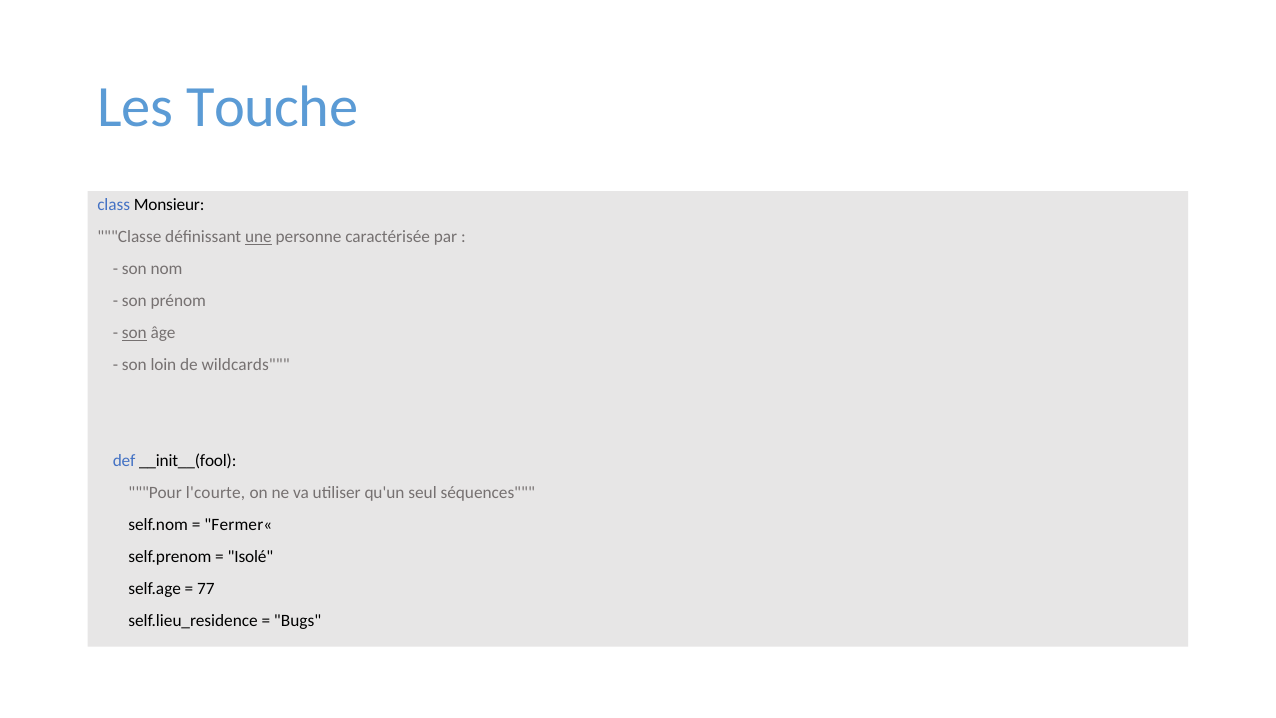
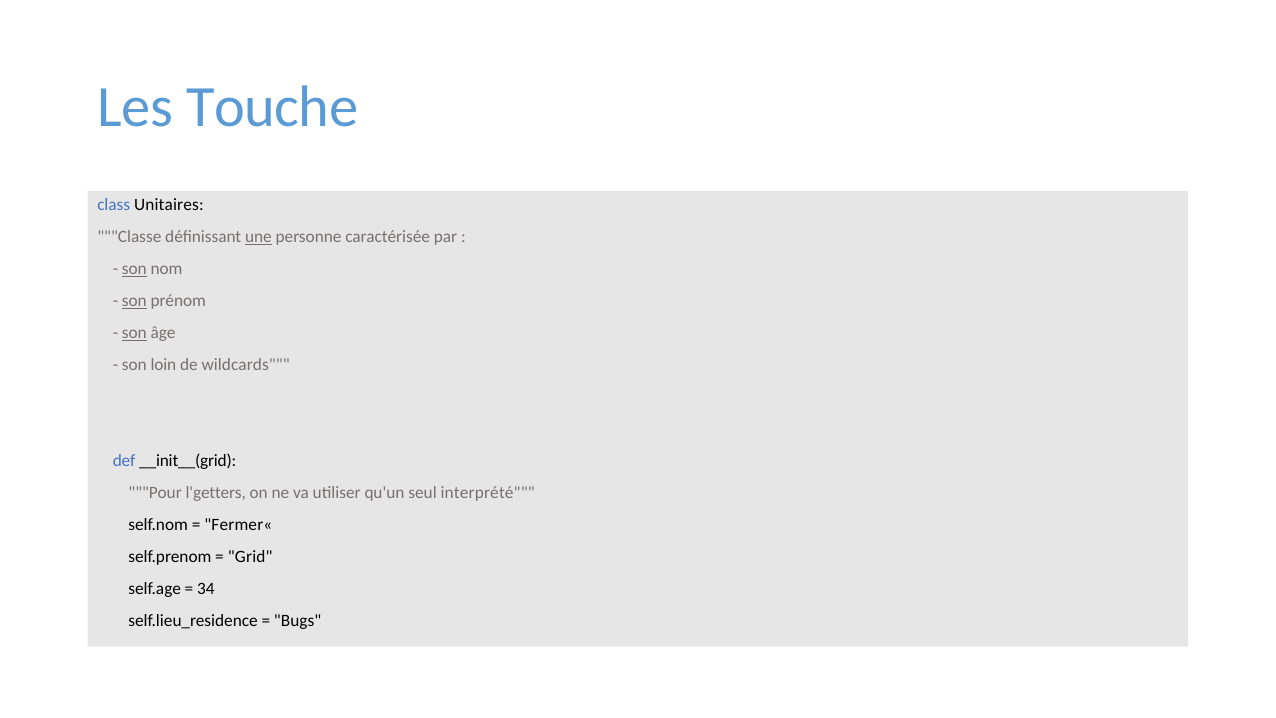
Monsieur: Monsieur -> Unitaires
son at (134, 269) underline: none -> present
son at (134, 301) underline: none -> present
__init__(fool: __init__(fool -> __init__(grid
l'courte: l'courte -> l'getters
séquences: séquences -> interprété
Isolé: Isolé -> Grid
77: 77 -> 34
